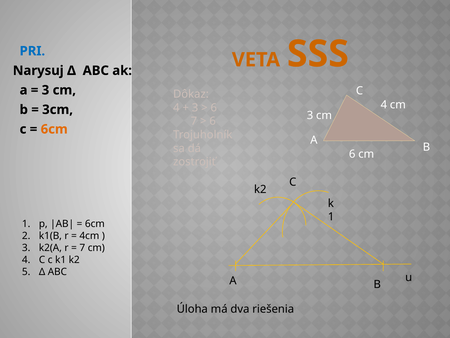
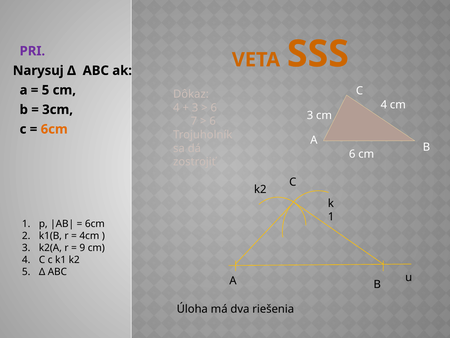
PRI colour: blue -> purple
3 at (45, 90): 3 -> 5
7 at (82, 247): 7 -> 9
